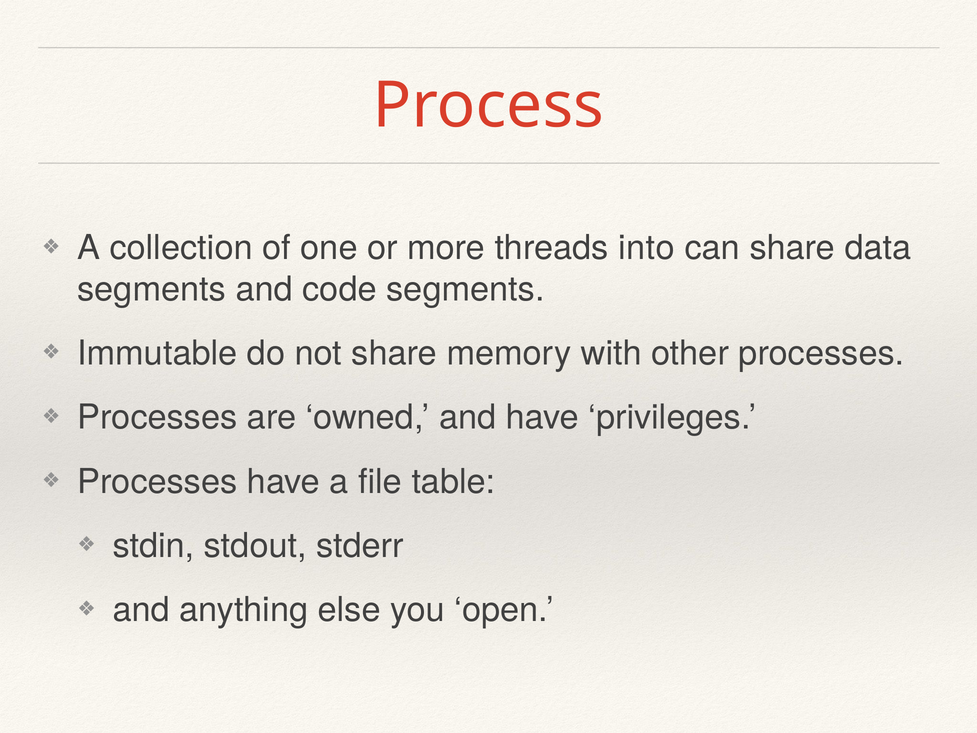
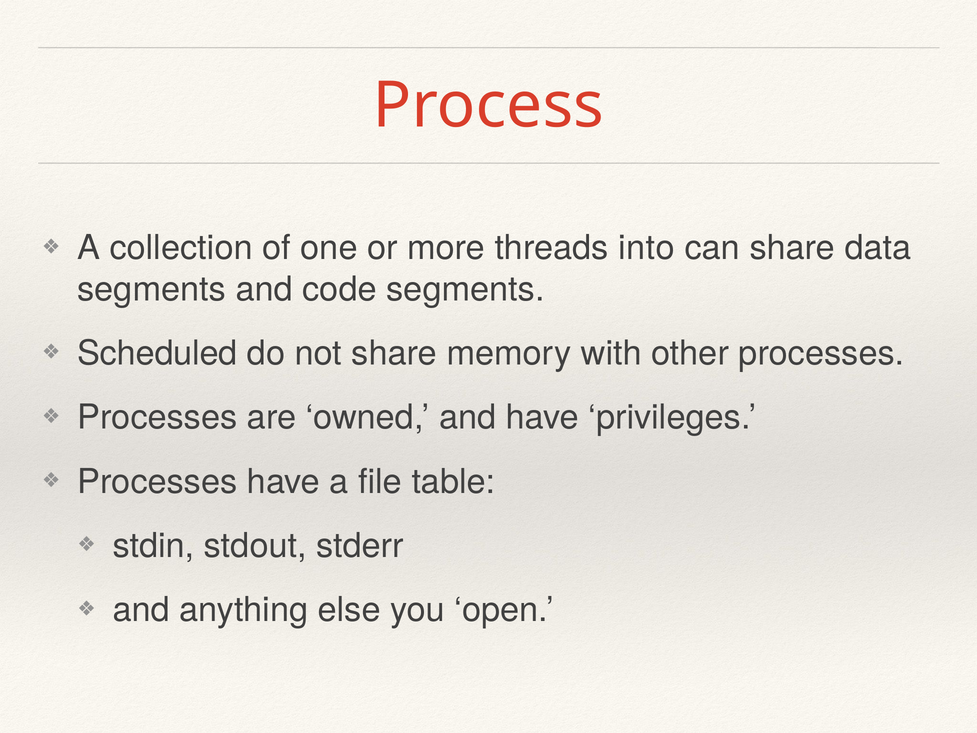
Immutable: Immutable -> Scheduled
